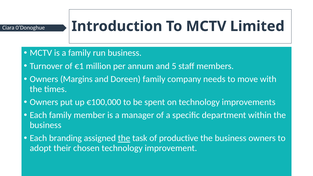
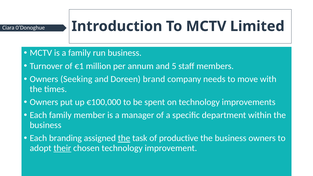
Margins: Margins -> Seeking
Doreen family: family -> brand
their underline: none -> present
